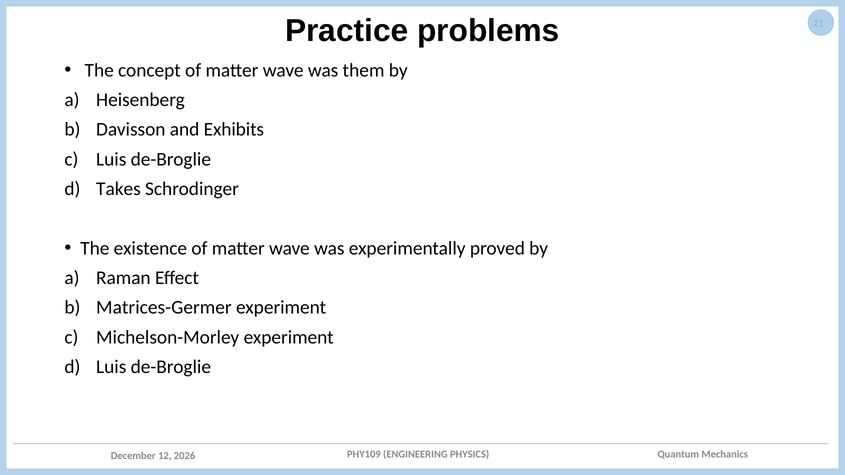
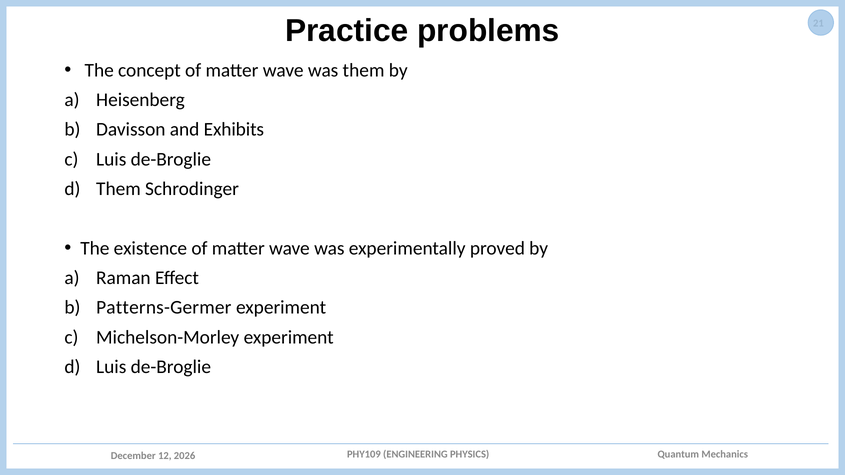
Takes at (118, 189): Takes -> Them
Matrices-Germer: Matrices-Germer -> Patterns-Germer
